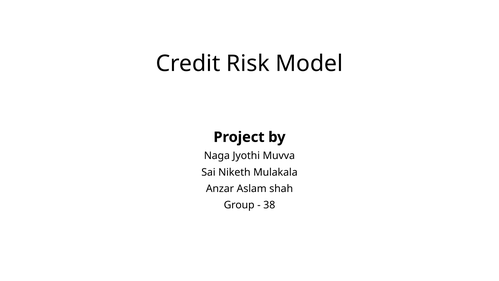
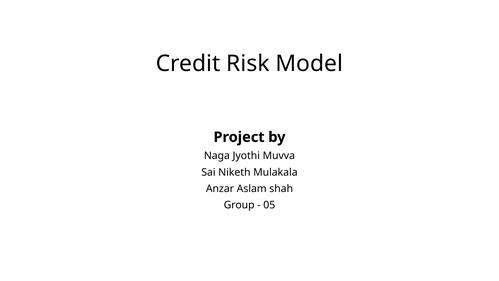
38: 38 -> 05
